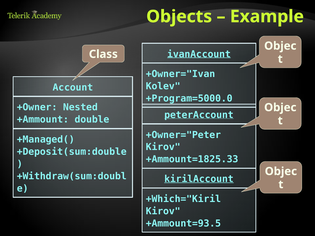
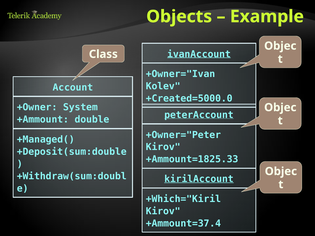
+Program=5000.0: +Program=5000.0 -> +Created=5000.0
Nested: Nested -> System
+Ammount=93.5: +Ammount=93.5 -> +Ammount=37.4
